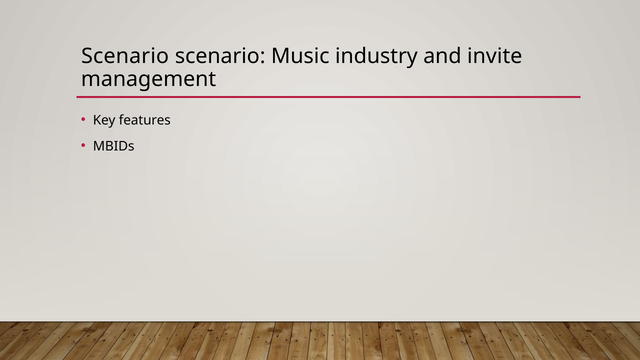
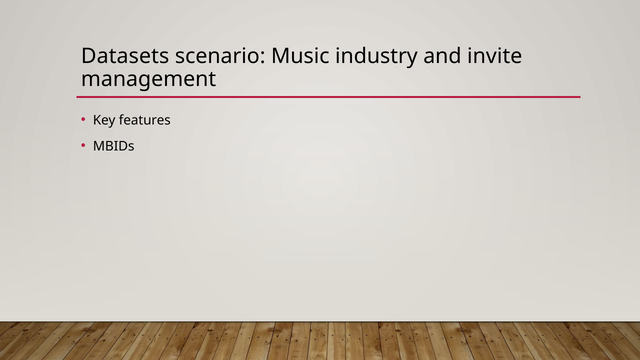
Scenario at (125, 56): Scenario -> Datasets
